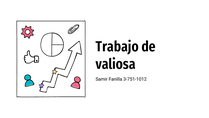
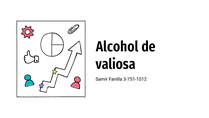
Trabajo: Trabajo -> Alcohol
